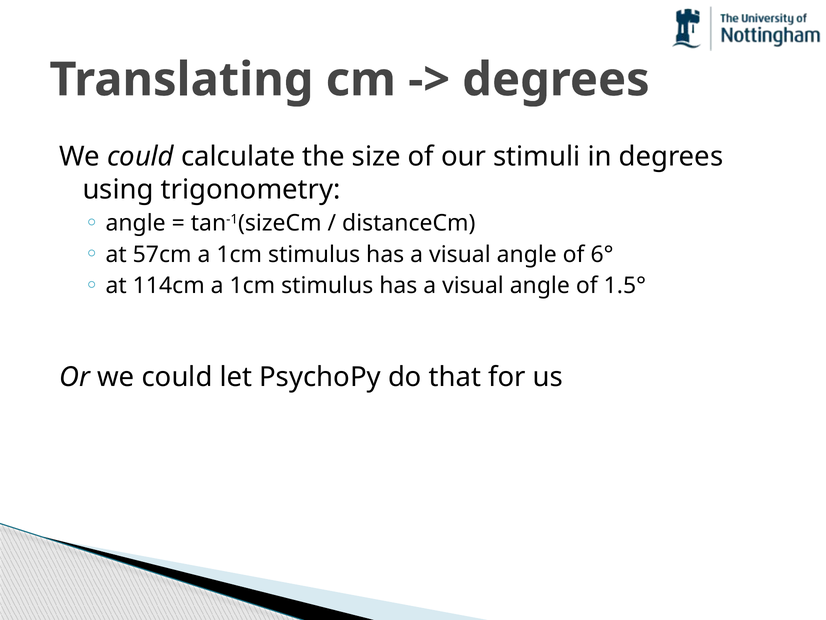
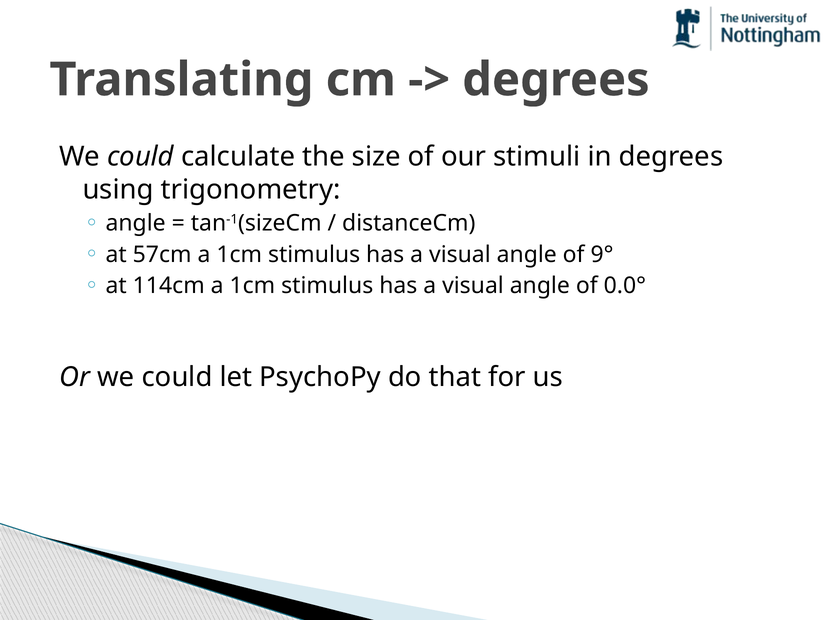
6°: 6° -> 9°
1.5°: 1.5° -> 0.0°
